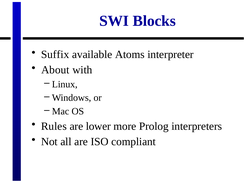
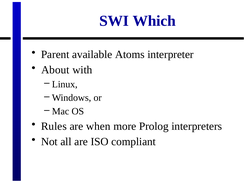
Blocks: Blocks -> Which
Suffix: Suffix -> Parent
lower: lower -> when
